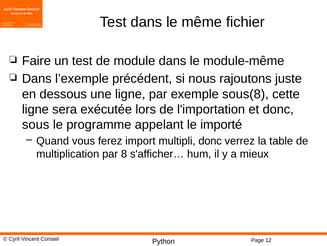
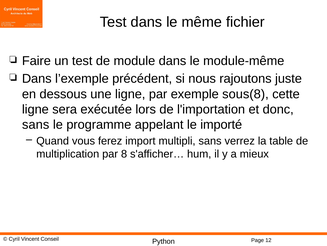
sous at (36, 124): sous -> sans
multipli donc: donc -> sans
